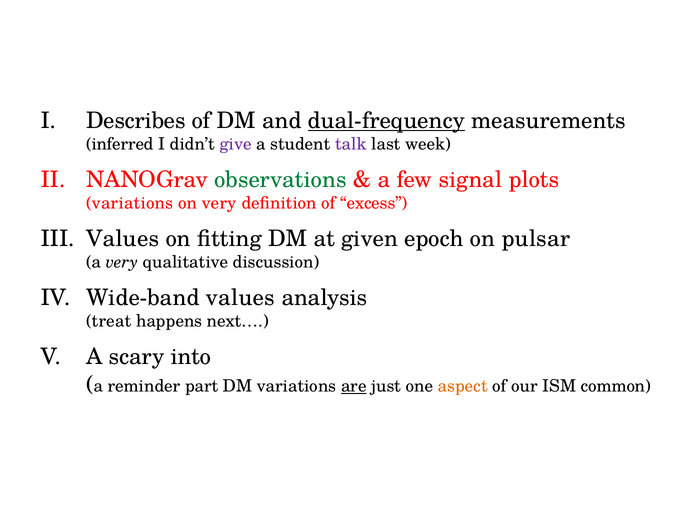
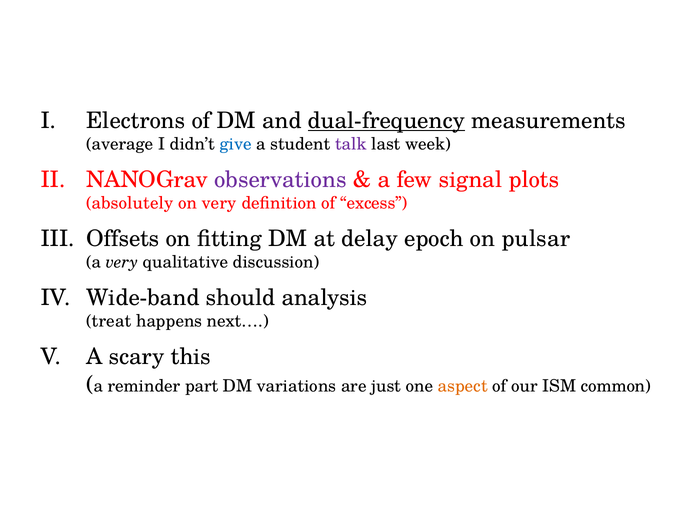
Describes: Describes -> Electrons
inferred: inferred -> average
give colour: purple -> blue
observations colour: green -> purple
variations at (130, 203): variations -> absolutely
Values at (123, 239): Values -> Offsets
given: given -> delay
Wide-band values: values -> should
into: into -> this
are underline: present -> none
